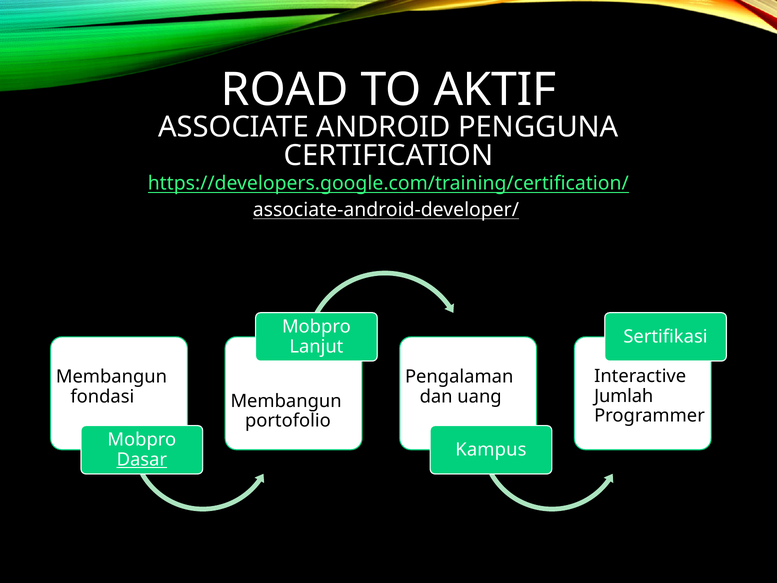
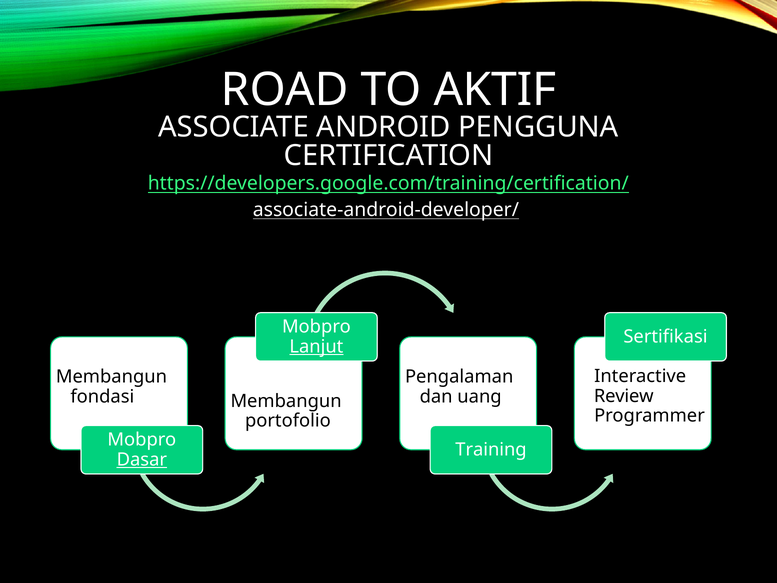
Lanjut underline: none -> present
Jumlah: Jumlah -> Review
Kampus: Kampus -> Training
